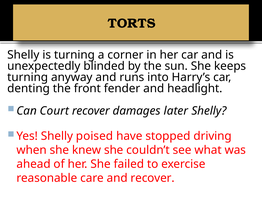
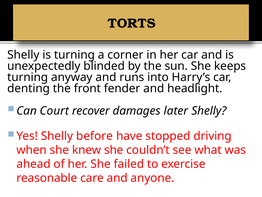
poised: poised -> before
and recover: recover -> anyone
